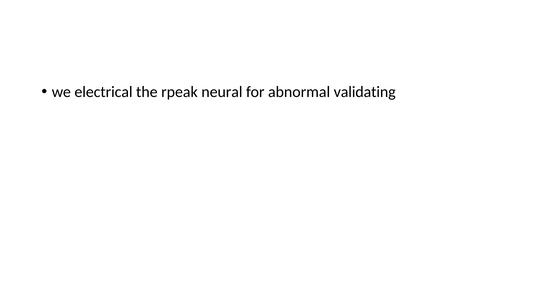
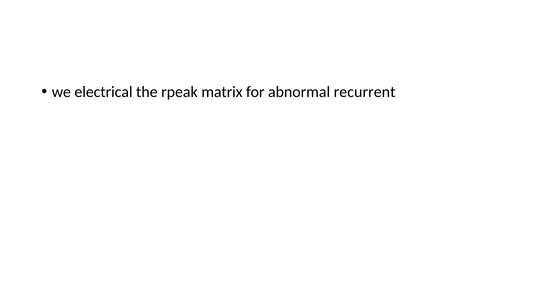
neural: neural -> matrix
validating: validating -> recurrent
